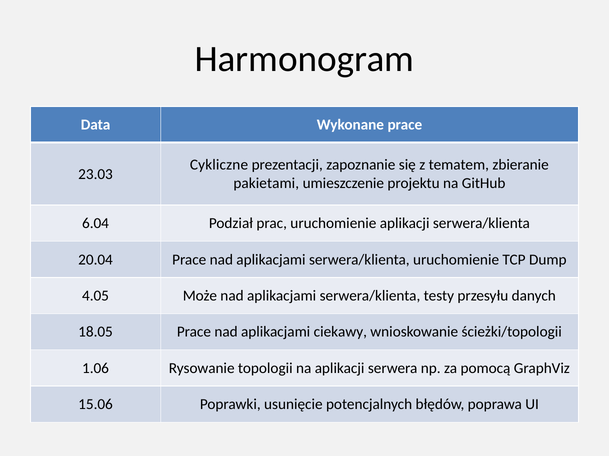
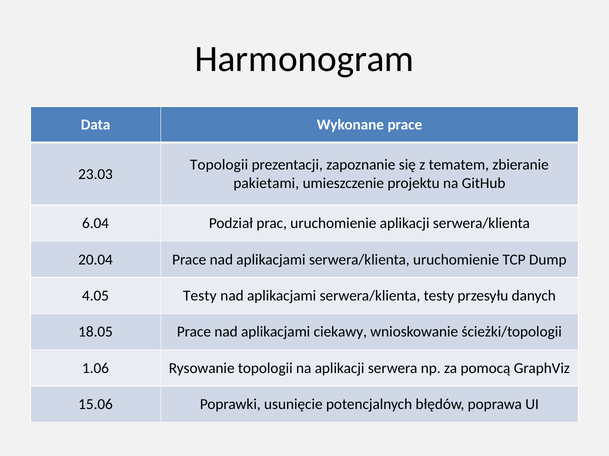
Cykliczne at (219, 165): Cykliczne -> Topologii
4.05 Może: Może -> Testy
